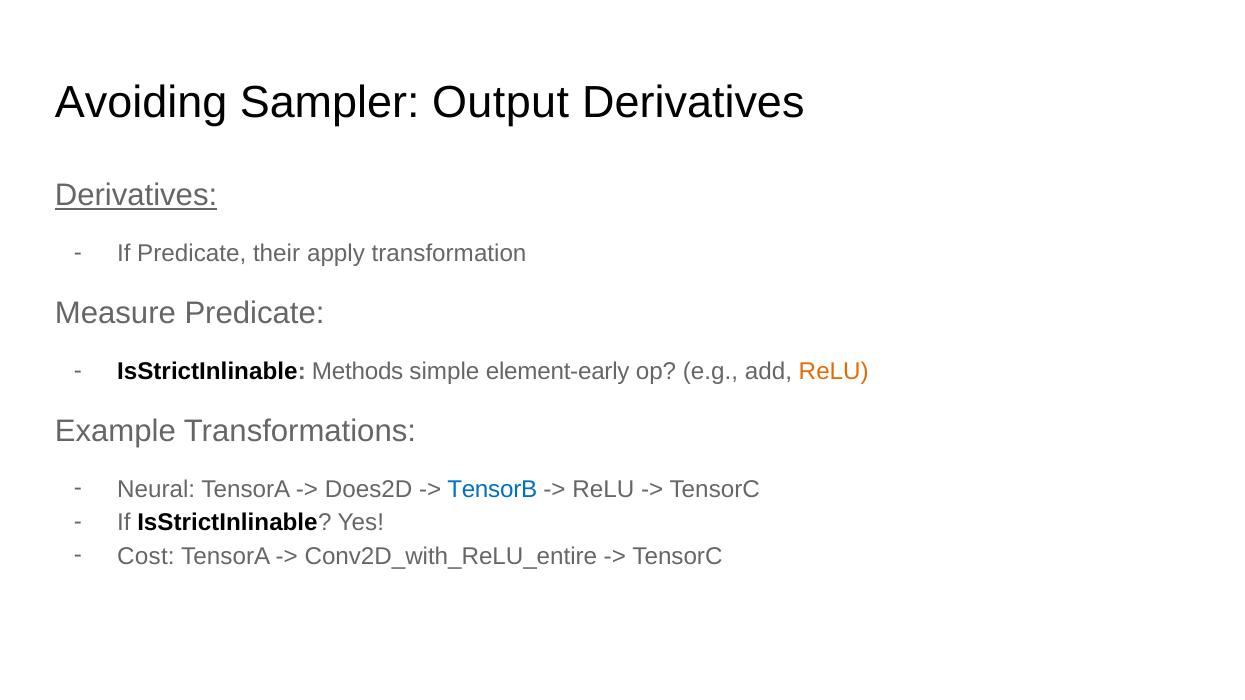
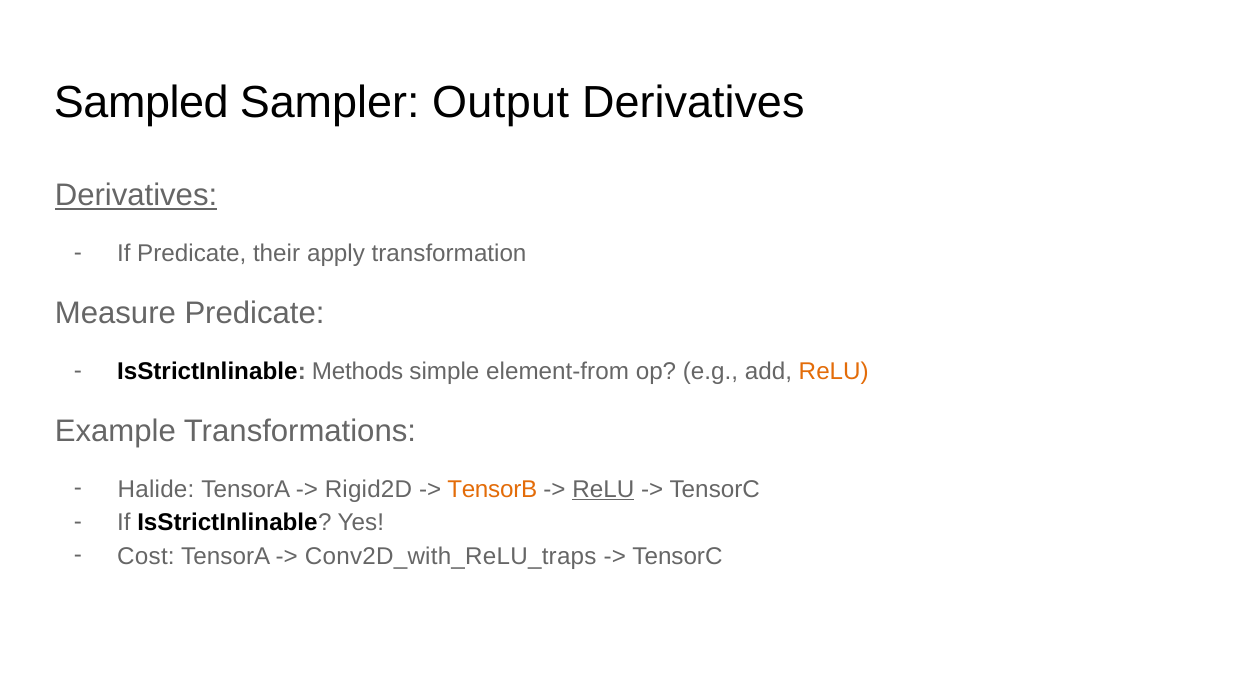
Avoiding: Avoiding -> Sampled
element-early: element-early -> element-from
Neural: Neural -> Halide
Does2D: Does2D -> Rigid2D
TensorB colour: blue -> orange
ReLU at (603, 489) underline: none -> present
Conv2D_with_ReLU_entire: Conv2D_with_ReLU_entire -> Conv2D_with_ReLU_traps
